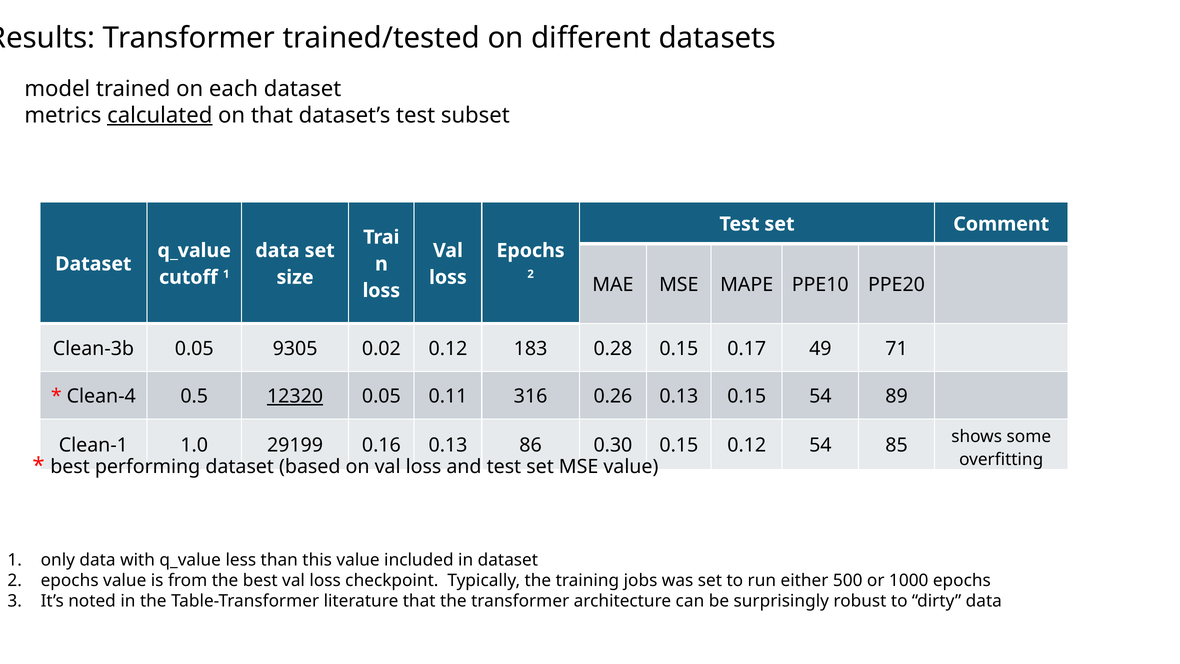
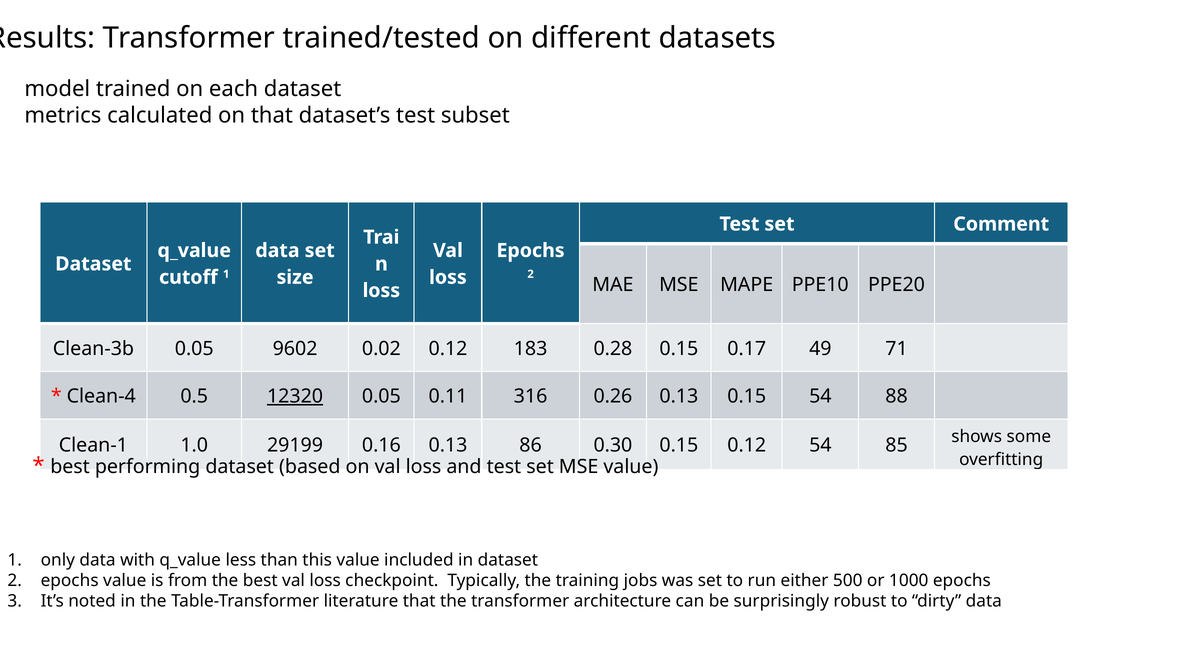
calculated underline: present -> none
9305: 9305 -> 9602
89: 89 -> 88
